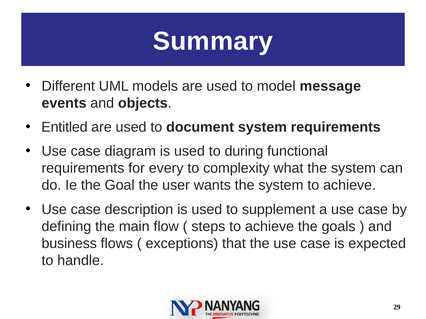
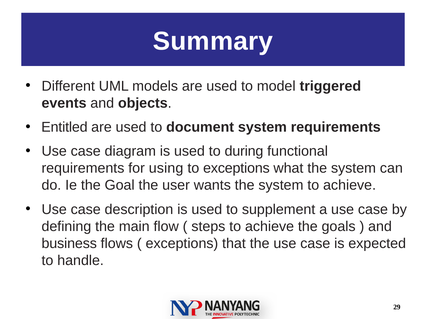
message: message -> triggered
every: every -> using
to complexity: complexity -> exceptions
